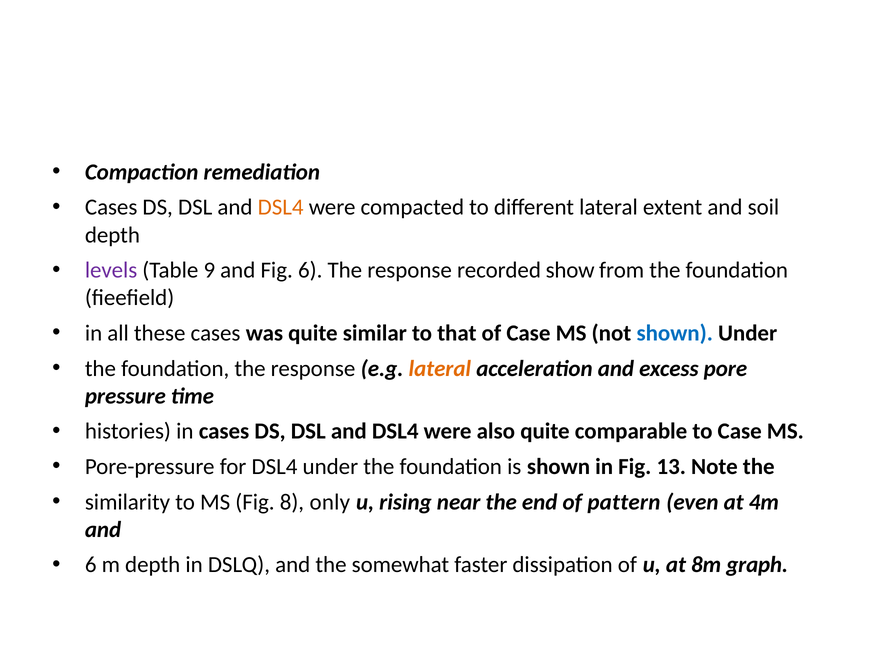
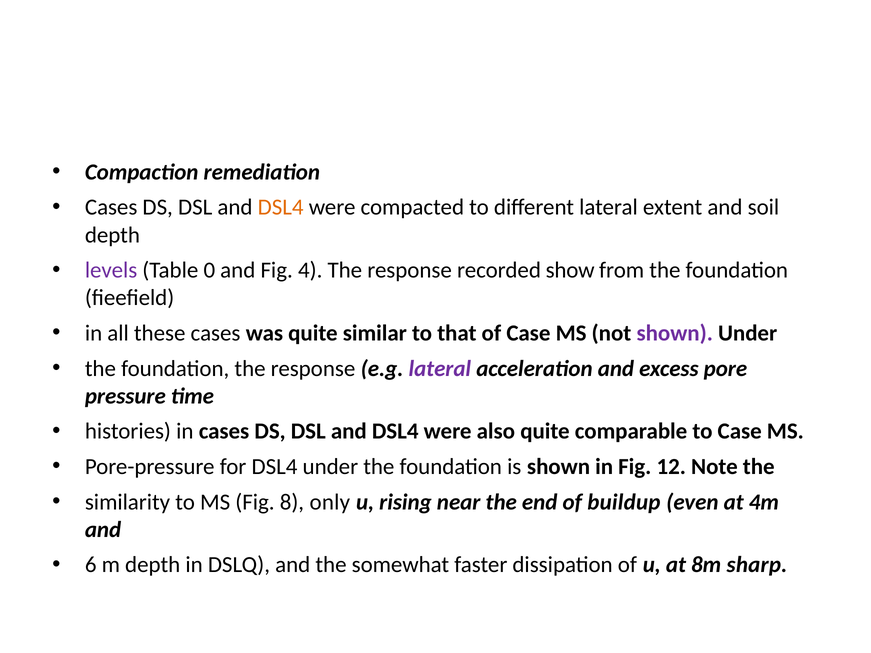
9: 9 -> 0
Fig 6: 6 -> 4
shown at (675, 333) colour: blue -> purple
lateral at (440, 369) colour: orange -> purple
13: 13 -> 12
pattern: pattern -> buildup
graph: graph -> sharp
